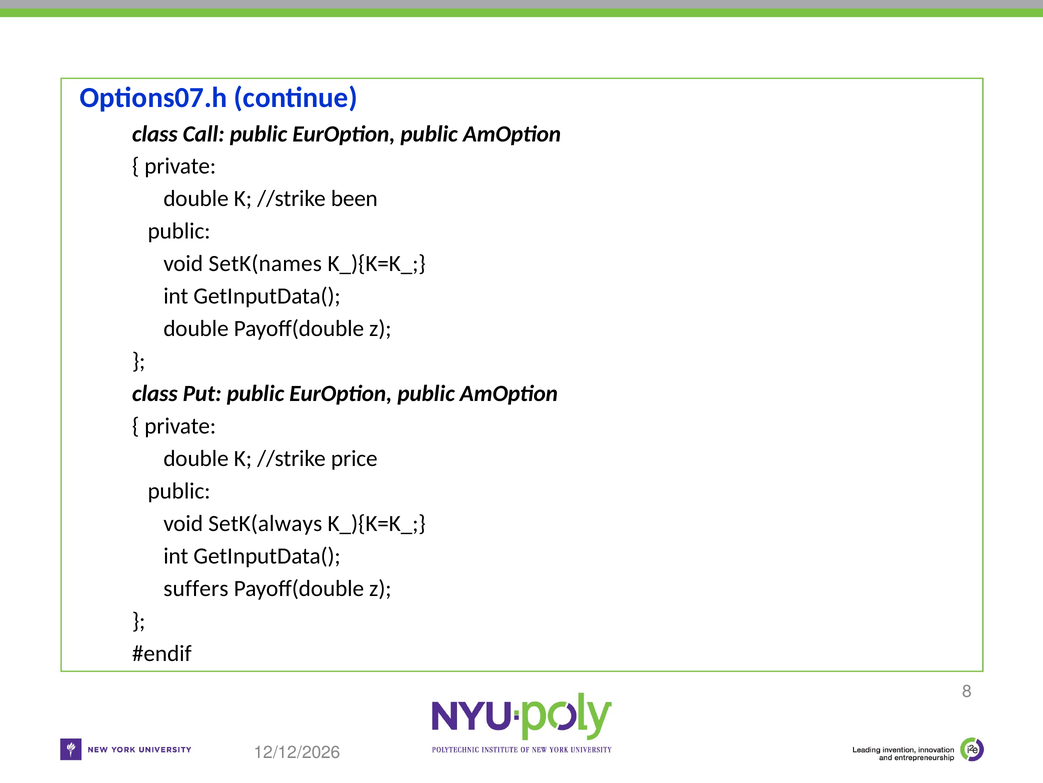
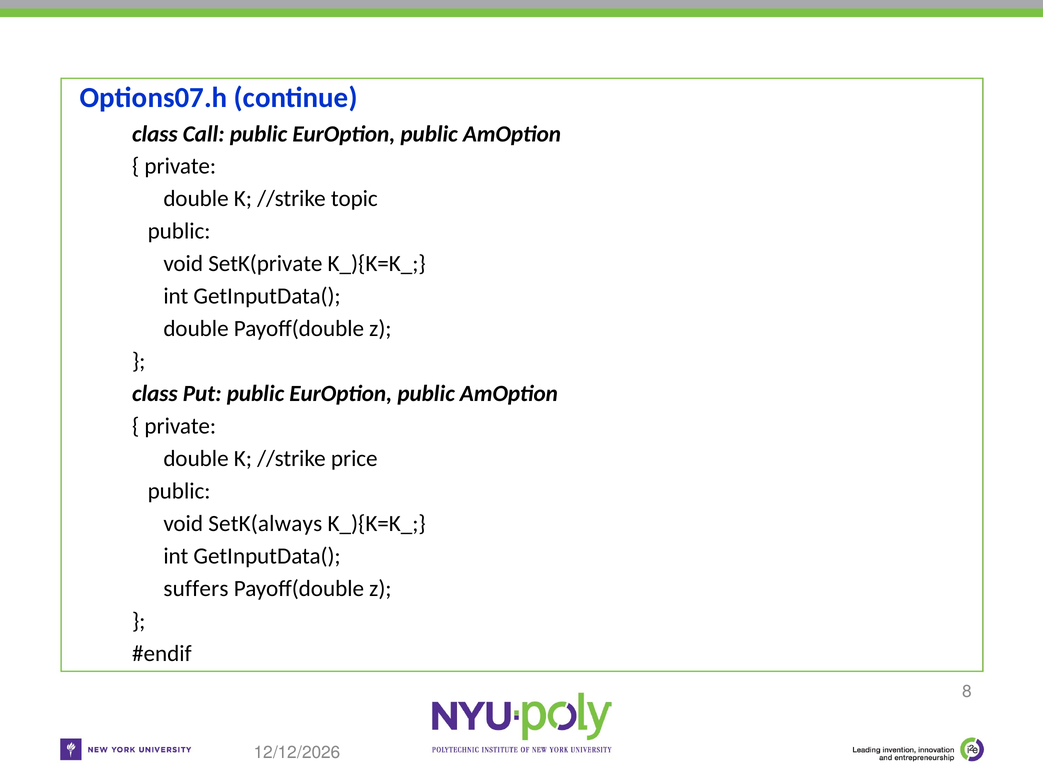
been: been -> topic
SetK(names: SetK(names -> SetK(private
